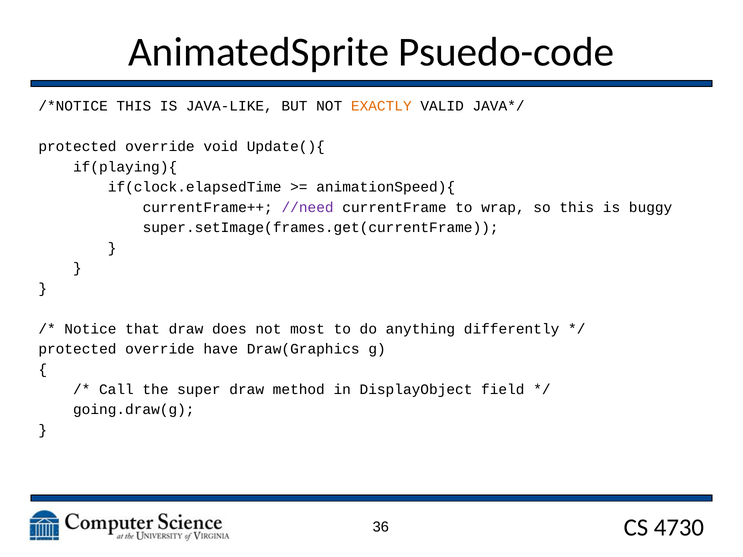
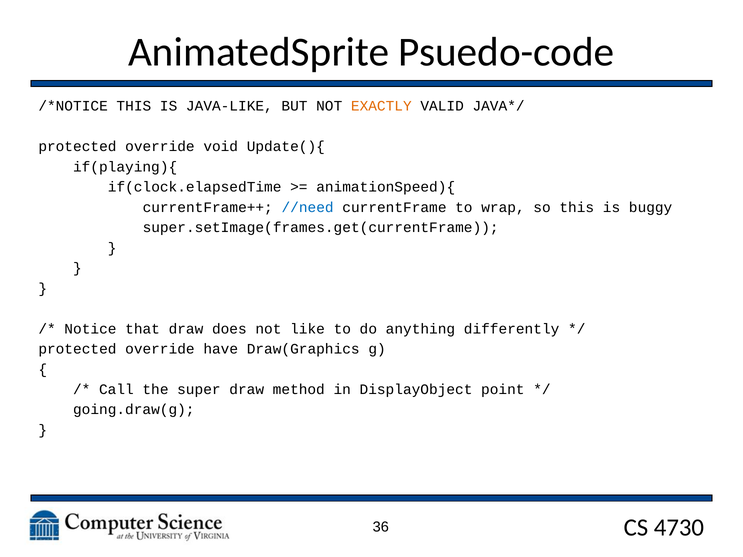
//need colour: purple -> blue
most: most -> like
field: field -> point
